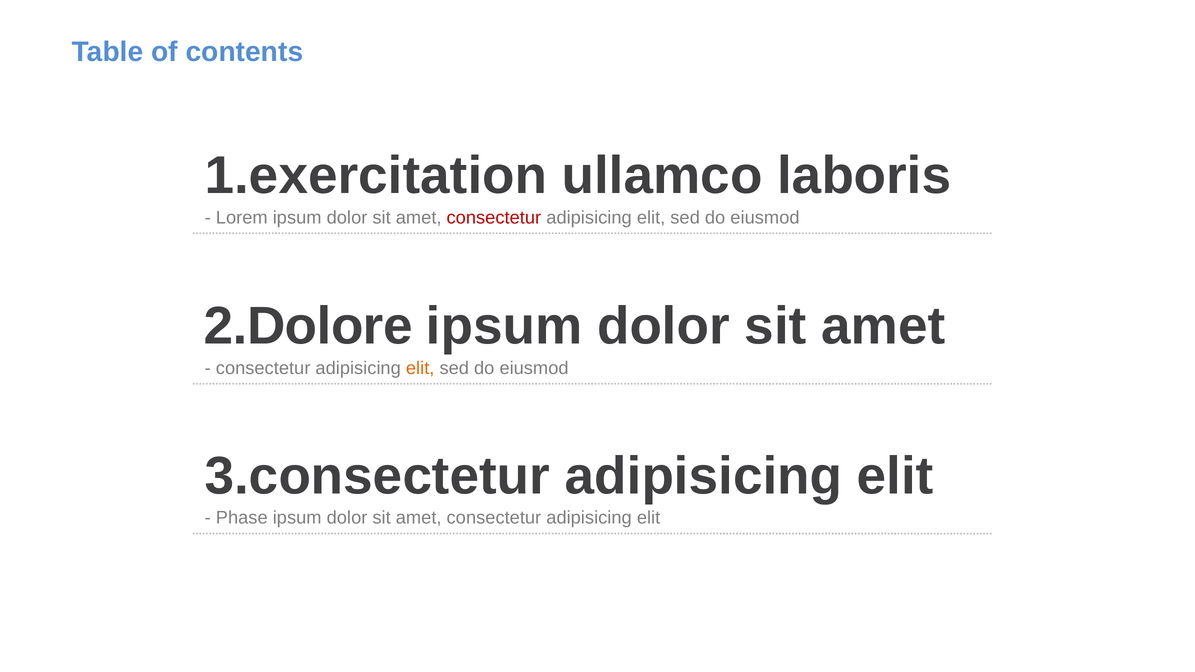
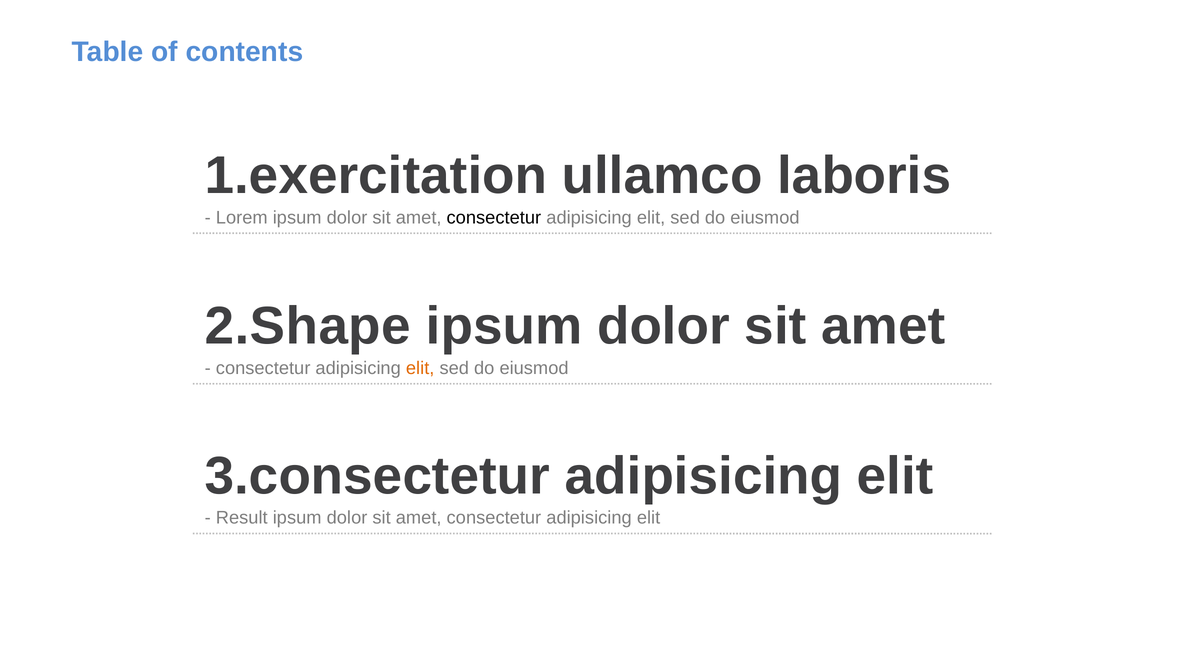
consectetur at (494, 218) colour: red -> black
2.Dolore: 2.Dolore -> 2.Shape
Phase: Phase -> Result
